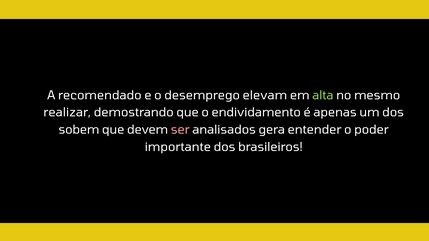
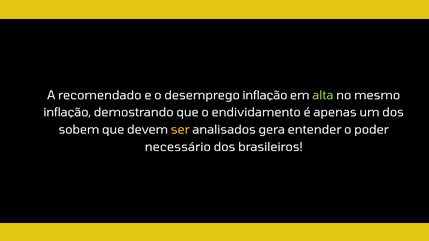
desemprego elevam: elevam -> inflação
realizar at (67, 113): realizar -> inflação
ser colour: pink -> yellow
importante: importante -> necessário
